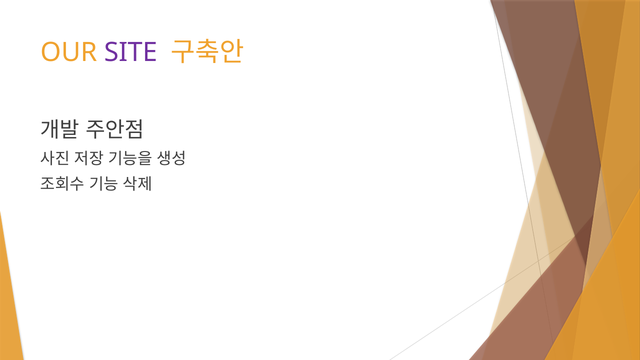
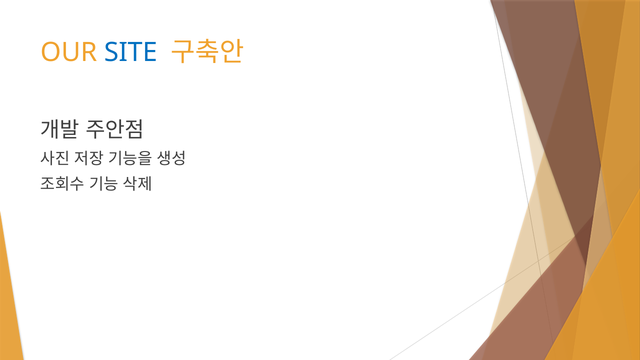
SITE colour: purple -> blue
